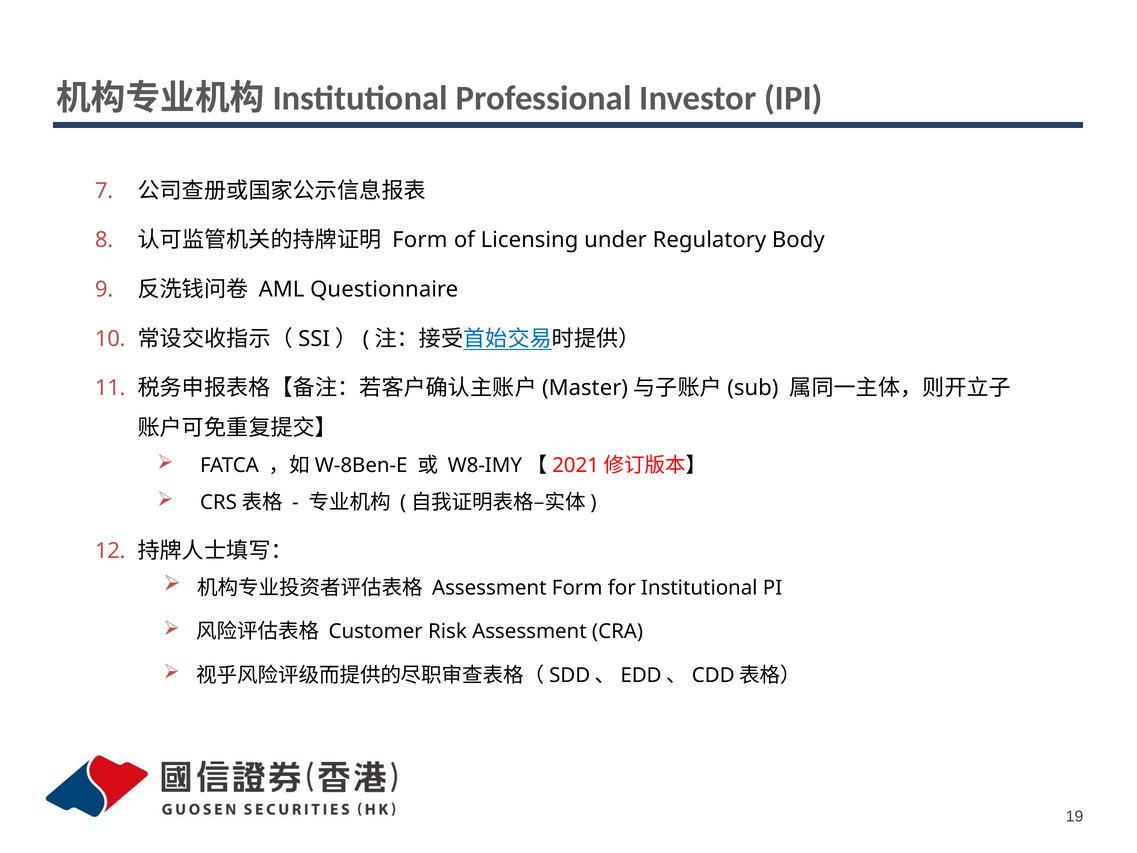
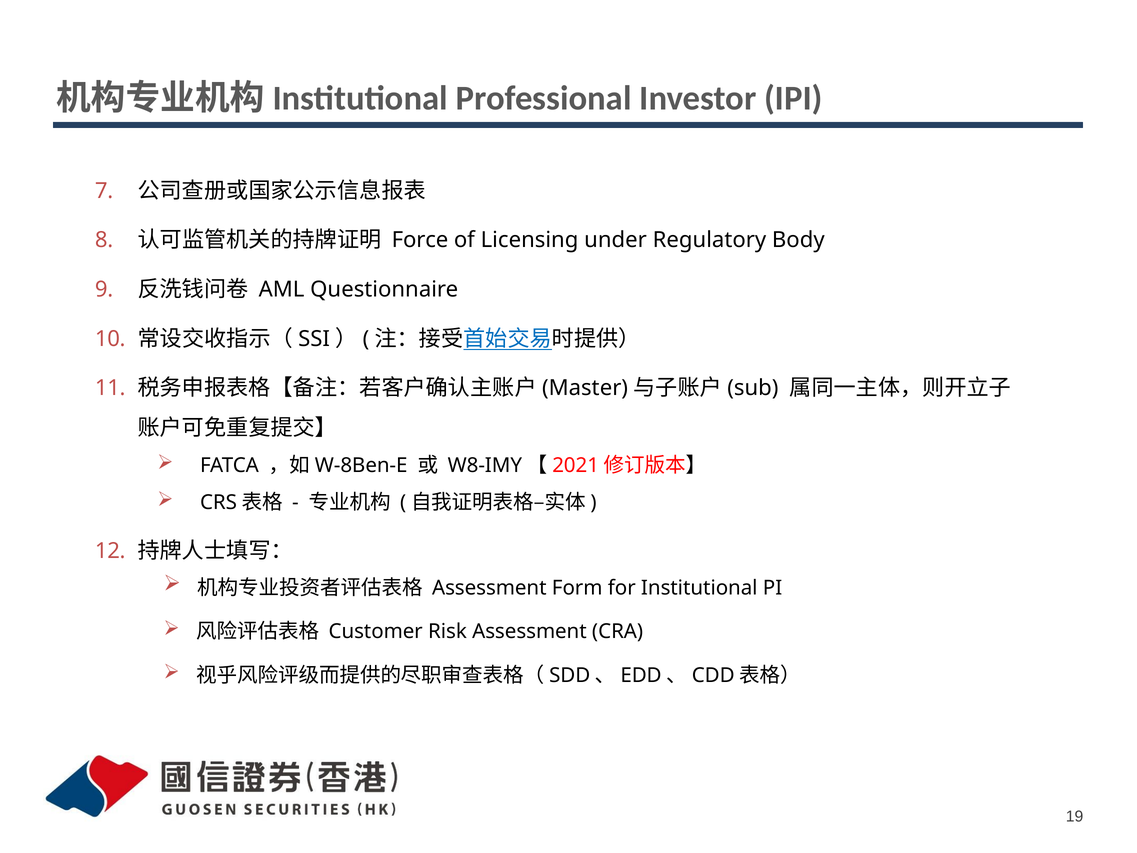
Form at (420, 240): Form -> Force
